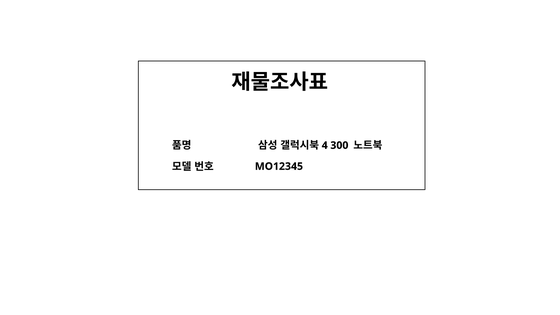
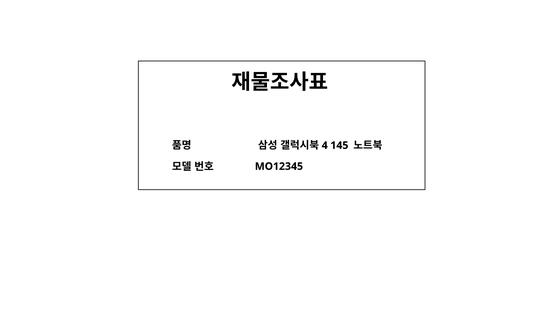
300: 300 -> 145
